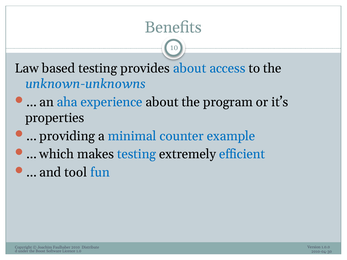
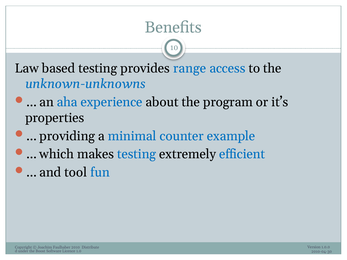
provides about: about -> range
